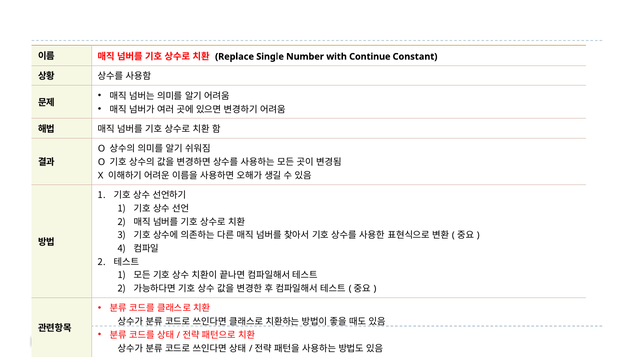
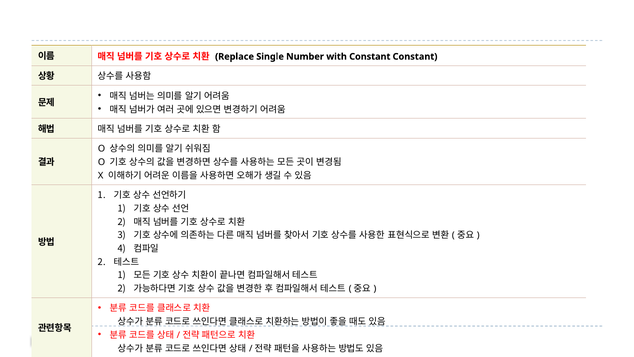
with Continue: Continue -> Constant
